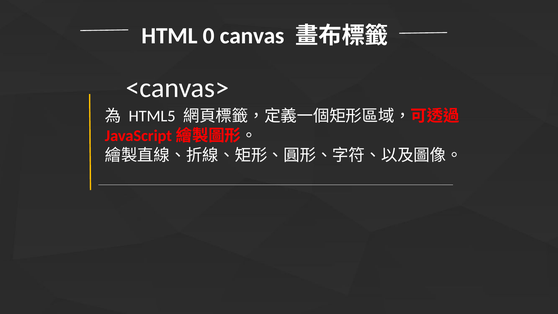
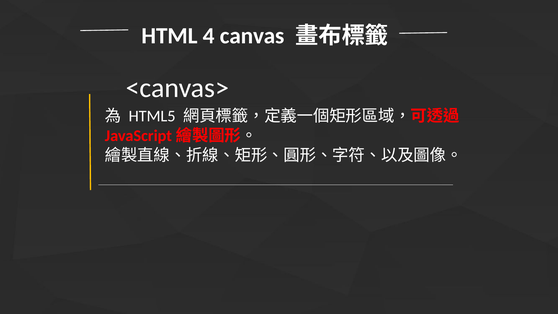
0: 0 -> 4
